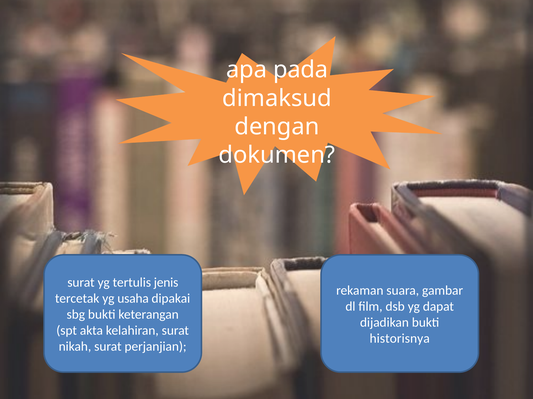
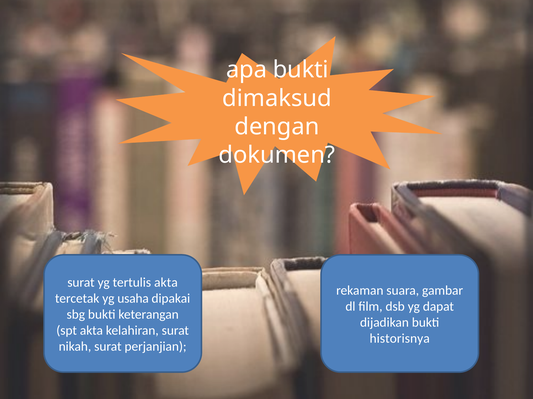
apa pada: pada -> bukti
tertulis jenis: jenis -> akta
